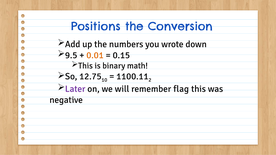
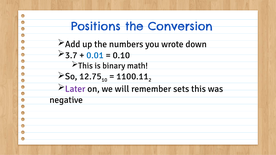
9.5: 9.5 -> 3.7
0.01 colour: orange -> blue
0.15: 0.15 -> 0.10
flag: flag -> sets
